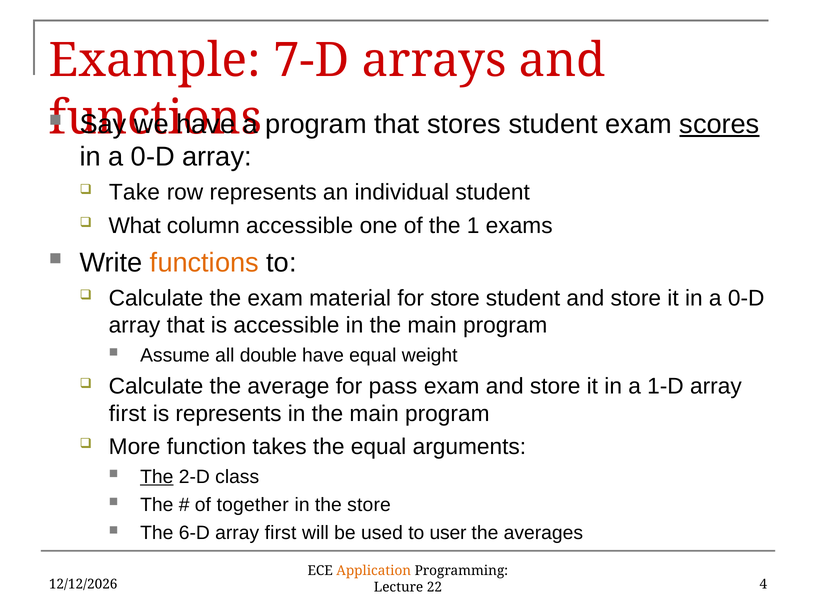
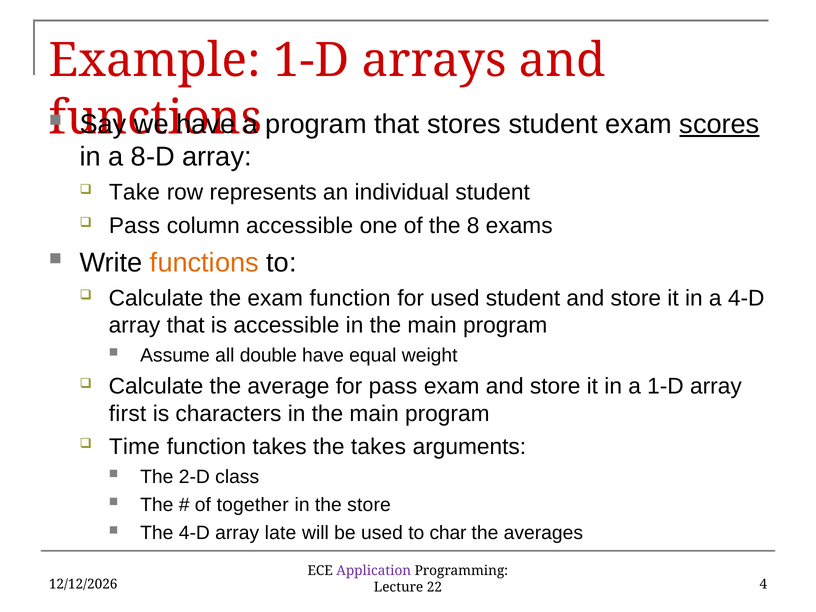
Example 7-D: 7-D -> 1-D
0-D at (153, 157): 0-D -> 8-D
What at (135, 226): What -> Pass
1: 1 -> 8
exam material: material -> function
for store: store -> used
it in a 0-D: 0-D -> 4-D
is represents: represents -> characters
More: More -> Time
the equal: equal -> takes
The at (157, 477) underline: present -> none
The 6-D: 6-D -> 4-D
first at (281, 533): first -> late
user: user -> char
Application colour: orange -> purple
